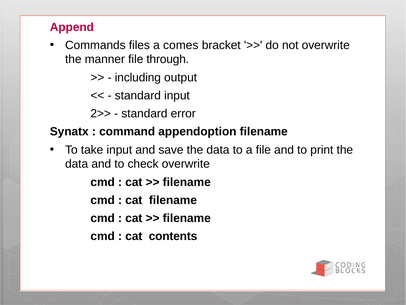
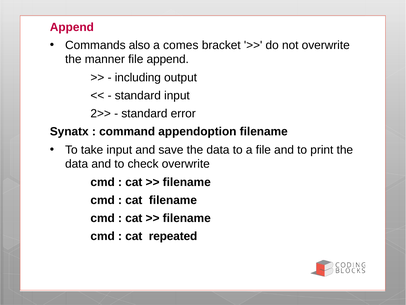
files: files -> also
file through: through -> append
contents: contents -> repeated
